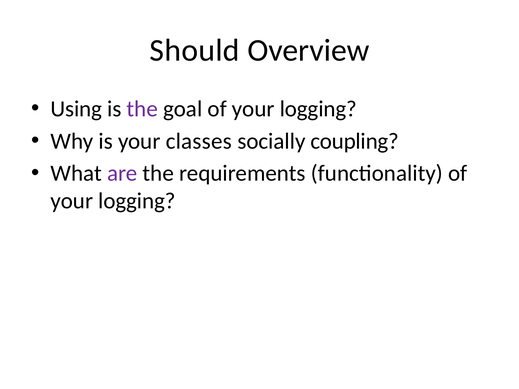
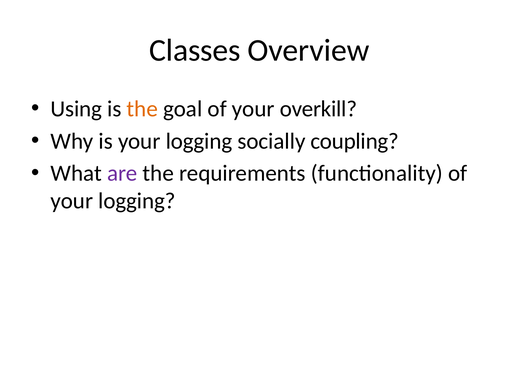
Should: Should -> Classes
the at (142, 109) colour: purple -> orange
goal of your logging: logging -> overkill
is your classes: classes -> logging
